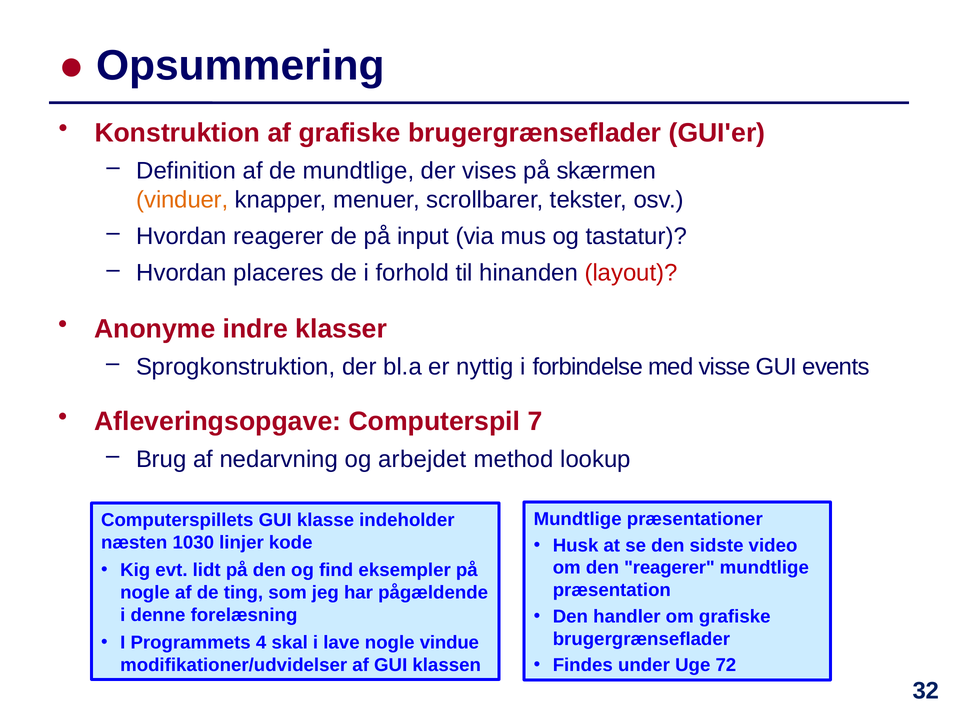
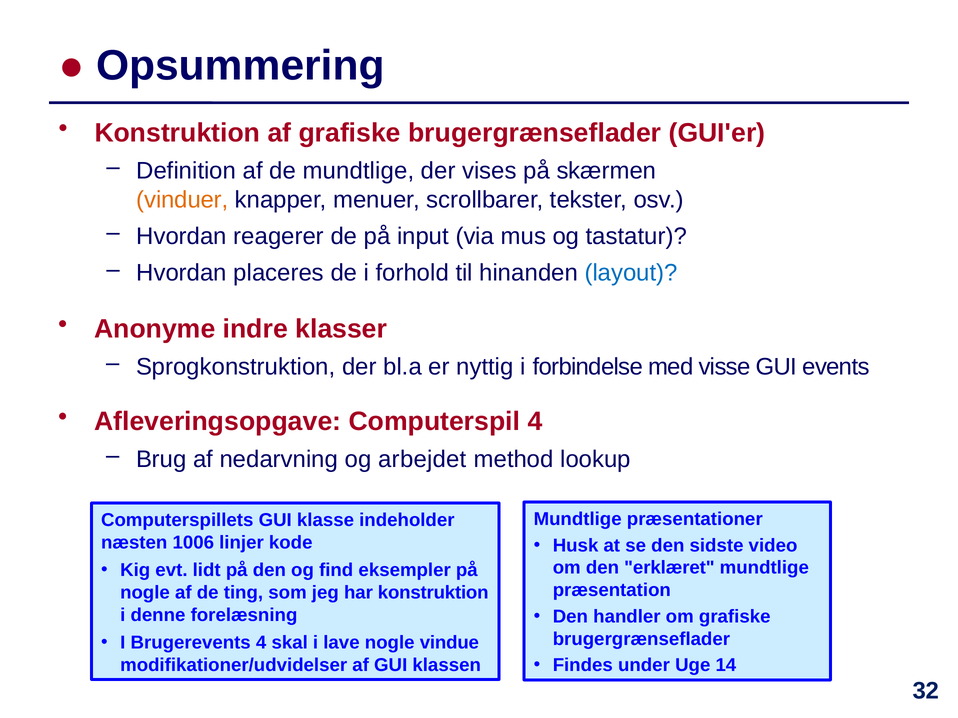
layout colour: red -> blue
Computerspil 7: 7 -> 4
1030: 1030 -> 1006
den reagerer: reagerer -> erklæret
har pågældende: pågældende -> konstruktion
Programmets: Programmets -> Brugerevents
72: 72 -> 14
